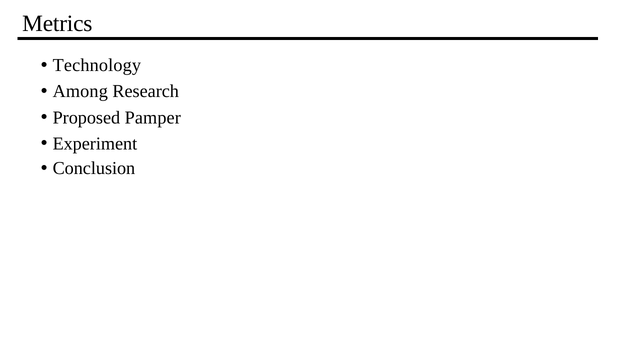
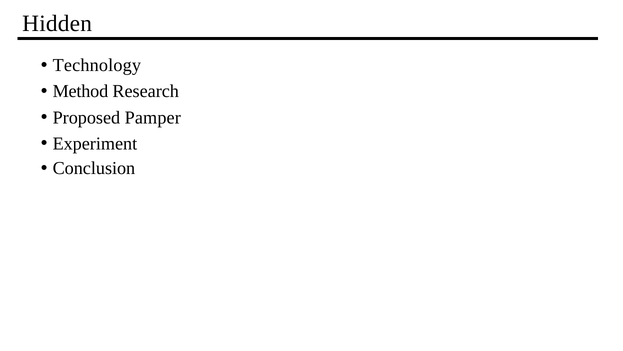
Metrics: Metrics -> Hidden
Among: Among -> Method
